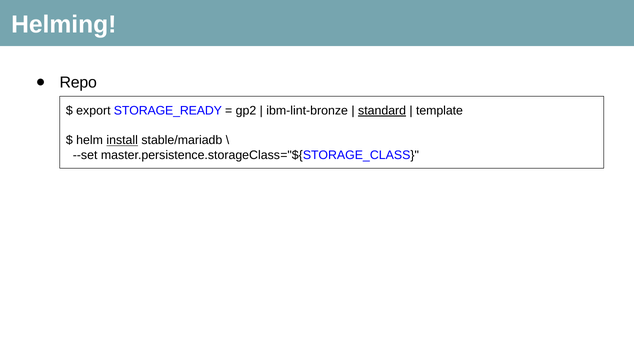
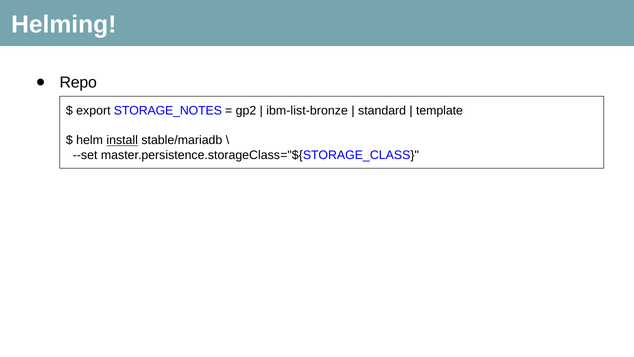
STORAGE_READY: STORAGE_READY -> STORAGE_NOTES
ibm-lint-bronze: ibm-lint-bronze -> ibm-list-bronze
standard underline: present -> none
